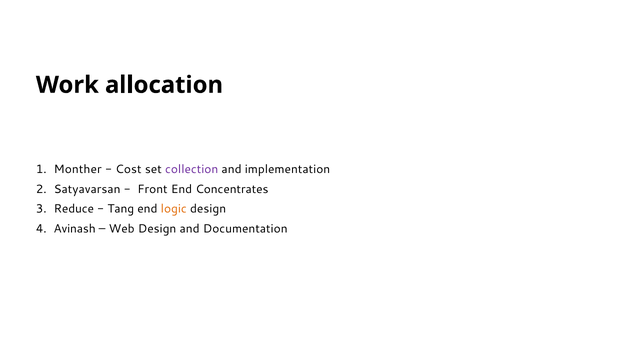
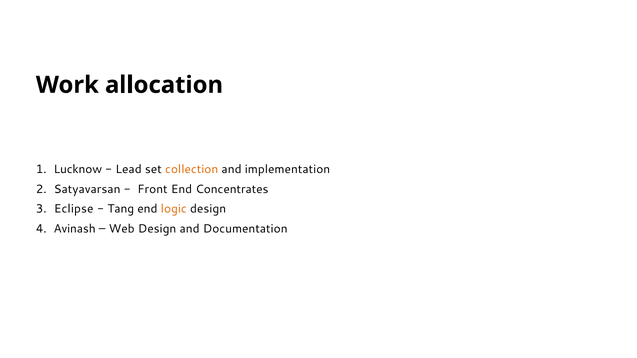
Monther: Monther -> Lucknow
Cost: Cost -> Lead
collection colour: purple -> orange
Reduce: Reduce -> Eclipse
